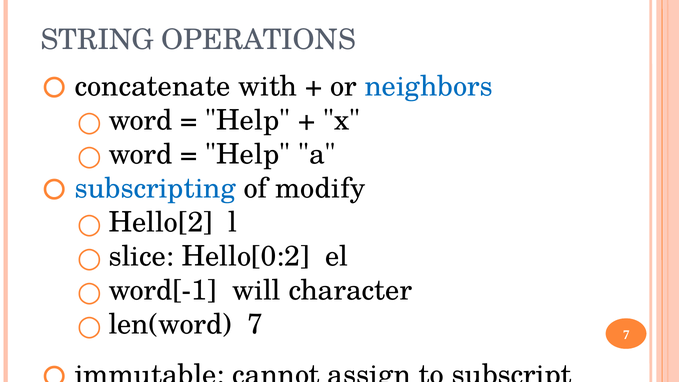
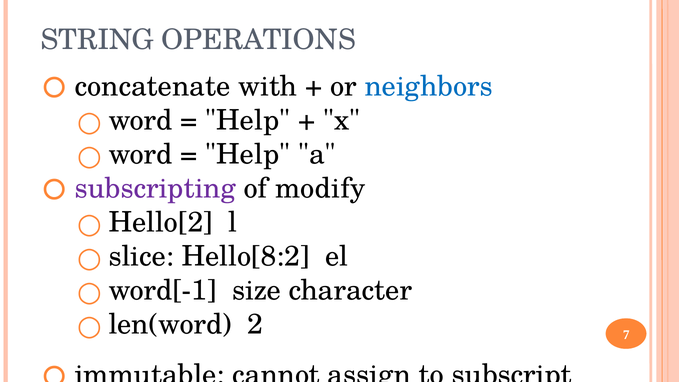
subscripting colour: blue -> purple
Hello[0:2: Hello[0:2 -> Hello[8:2
will: will -> size
7 at (255, 324): 7 -> 2
